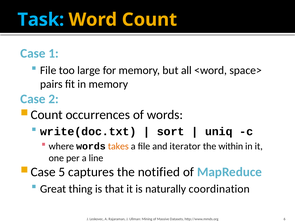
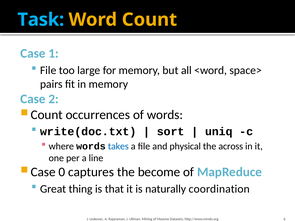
takes colour: orange -> blue
iterator: iterator -> physical
within: within -> across
5: 5 -> 0
notified: notified -> become
